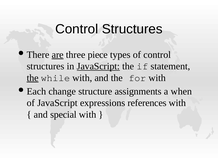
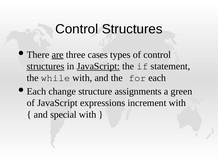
piece: piece -> cases
structures at (46, 66) underline: none -> present
the at (33, 78) underline: present -> none
for with: with -> each
when: when -> green
references: references -> increment
